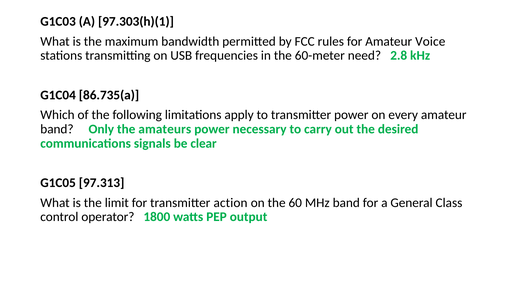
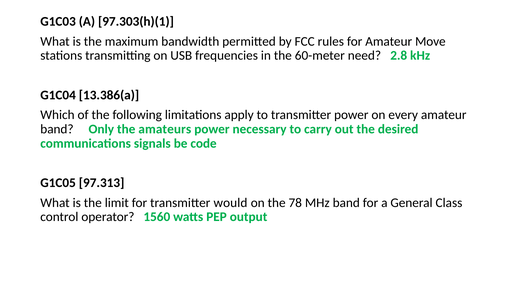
Voice: Voice -> Move
86.735(a: 86.735(a -> 13.386(a
clear: clear -> code
action: action -> would
60: 60 -> 78
1800: 1800 -> 1560
